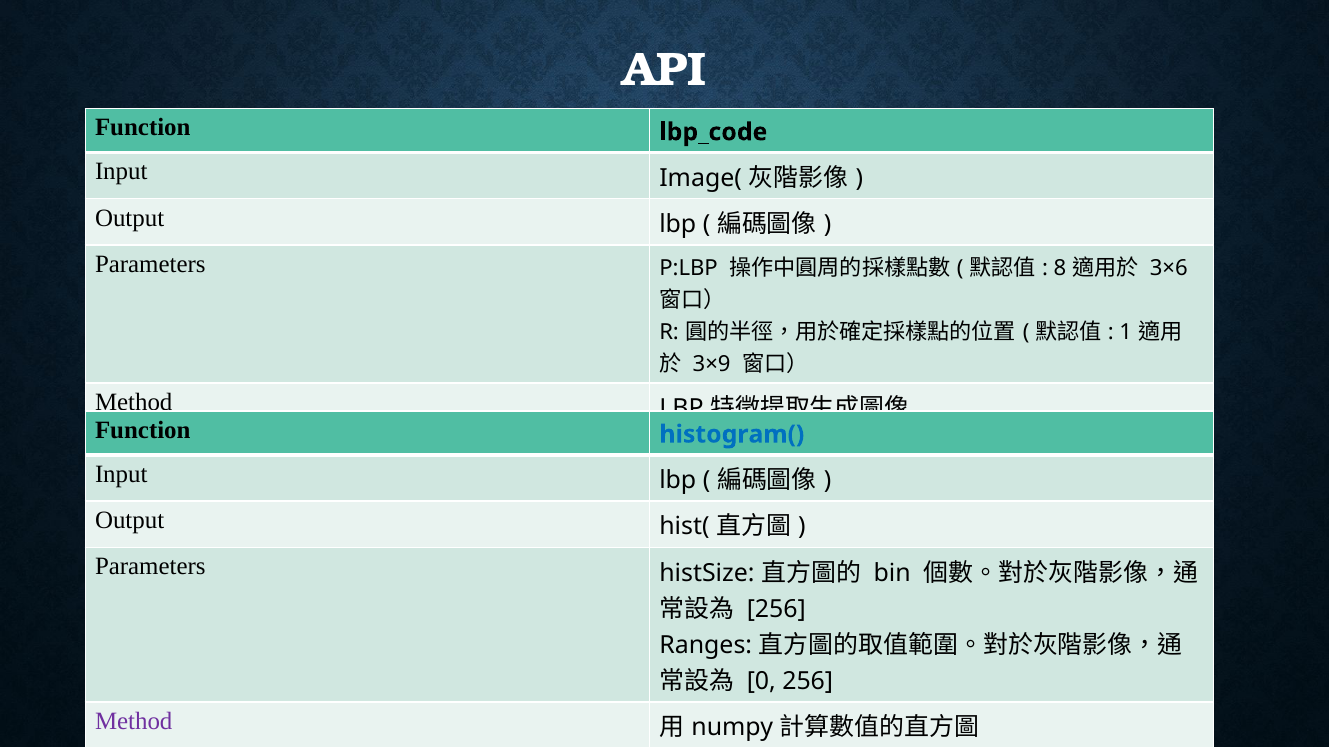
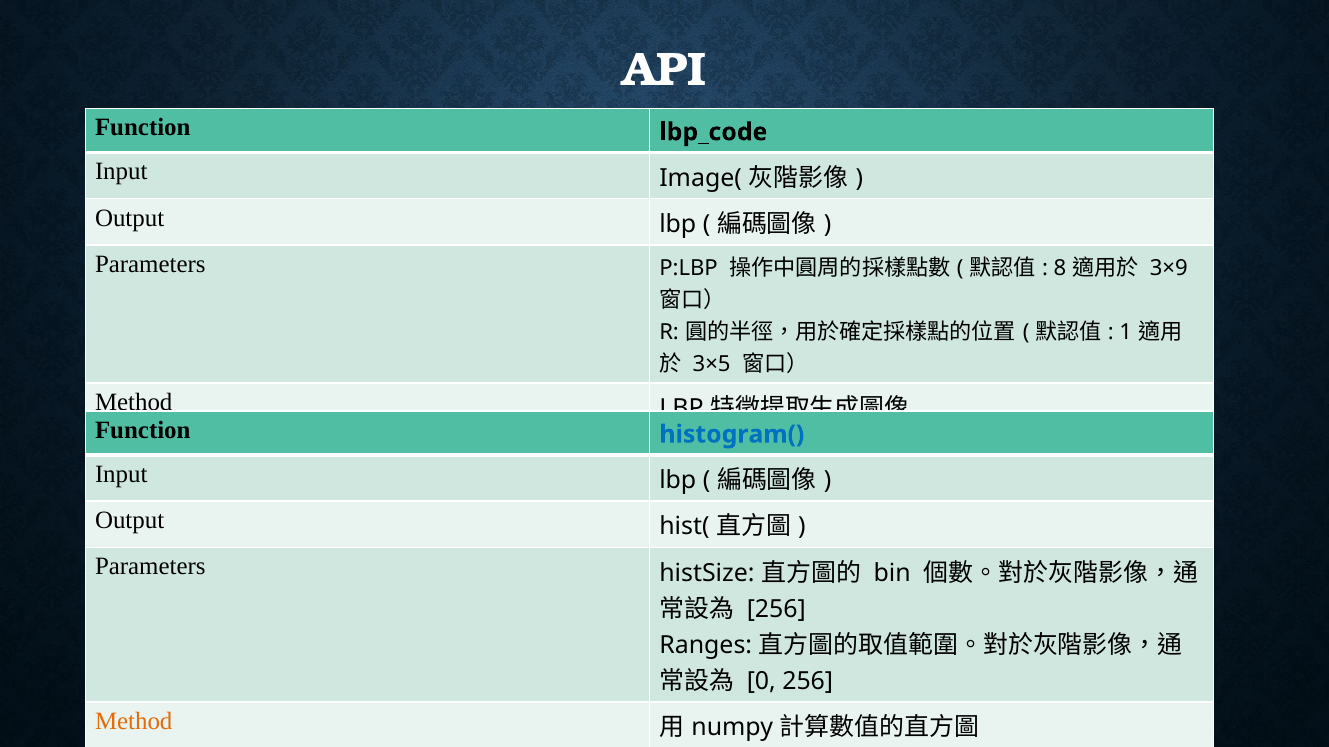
3×6: 3×6 -> 3×9
3×9: 3×9 -> 3×5
Method at (134, 722) colour: purple -> orange
